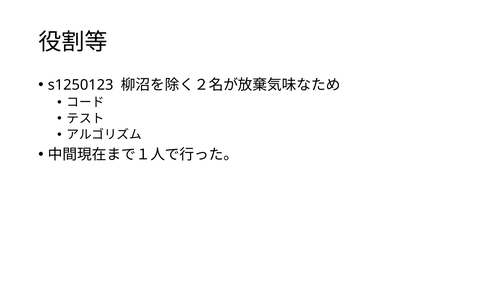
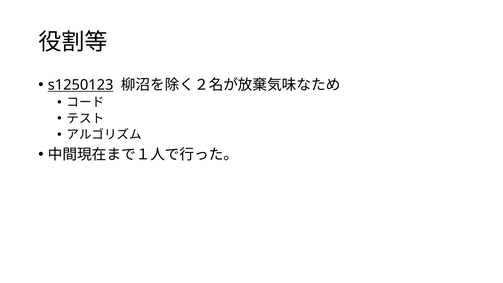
s1250123 underline: none -> present
